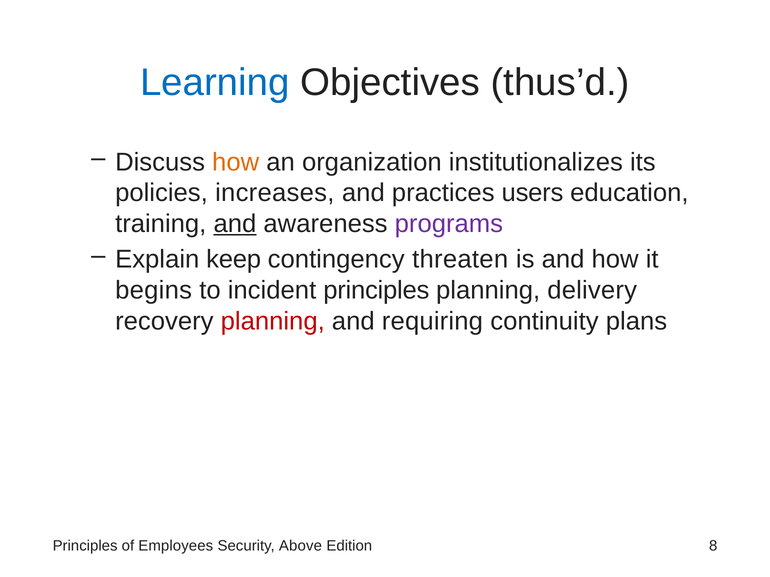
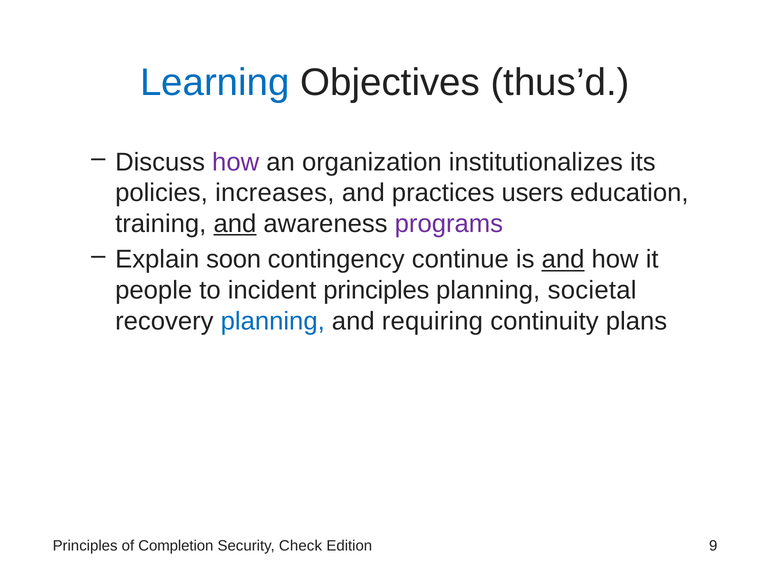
how at (236, 162) colour: orange -> purple
keep: keep -> soon
threaten: threaten -> continue
and at (563, 260) underline: none -> present
begins: begins -> people
delivery: delivery -> societal
planning at (273, 321) colour: red -> blue
Employees: Employees -> Completion
Above: Above -> Check
8: 8 -> 9
